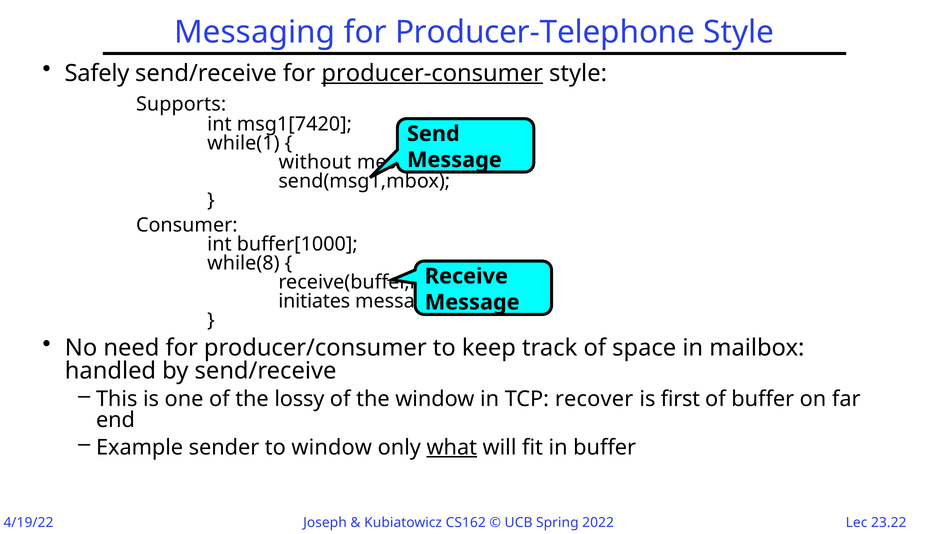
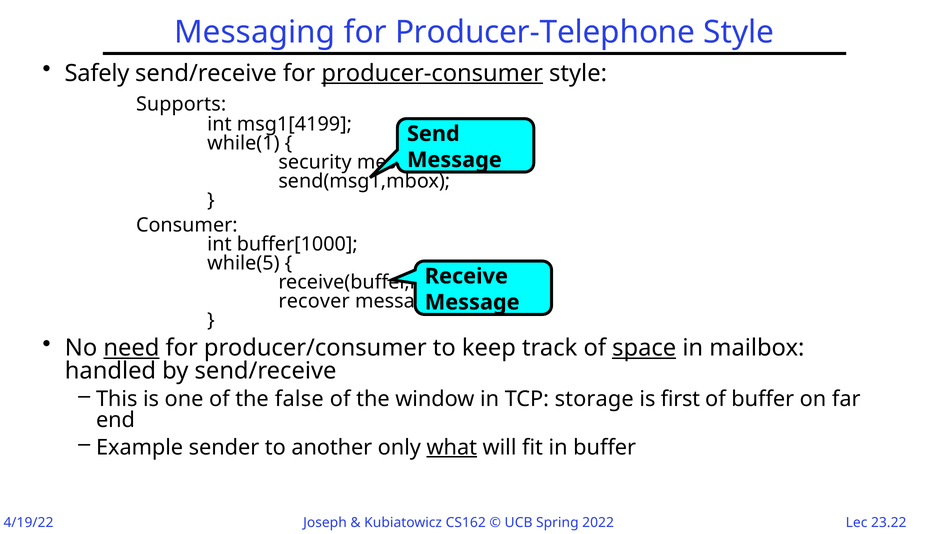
msg1[7420: msg1[7420 -> msg1[4199
without: without -> security
while(8: while(8 -> while(5
initiates: initiates -> recover
need underline: none -> present
space underline: none -> present
lossy: lossy -> false
recover: recover -> storage
to window: window -> another
